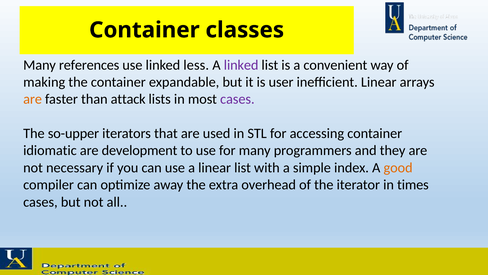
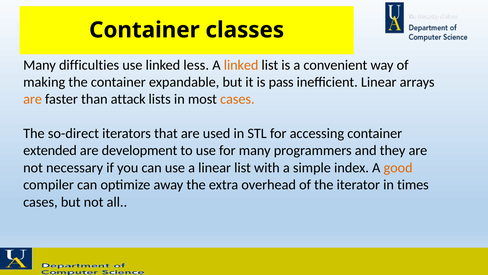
references: references -> difficulties
linked at (241, 65) colour: purple -> orange
user: user -> pass
cases at (237, 99) colour: purple -> orange
so-upper: so-upper -> so-direct
idiomatic: idiomatic -> extended
